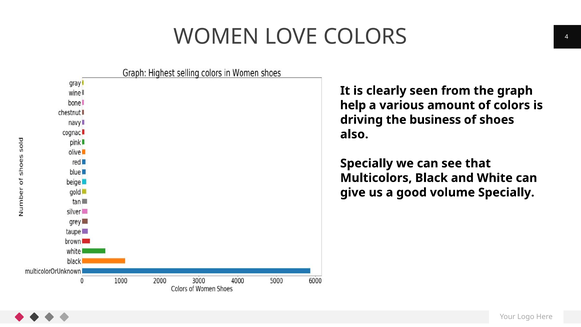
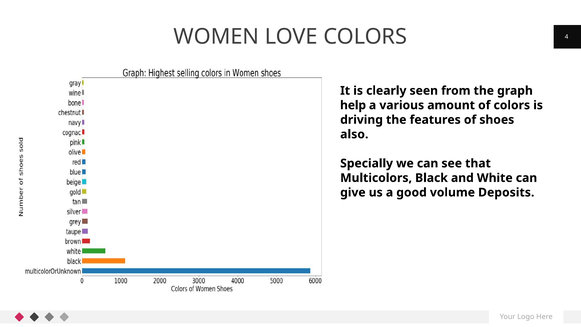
business: business -> features
volume Specially: Specially -> Deposits
